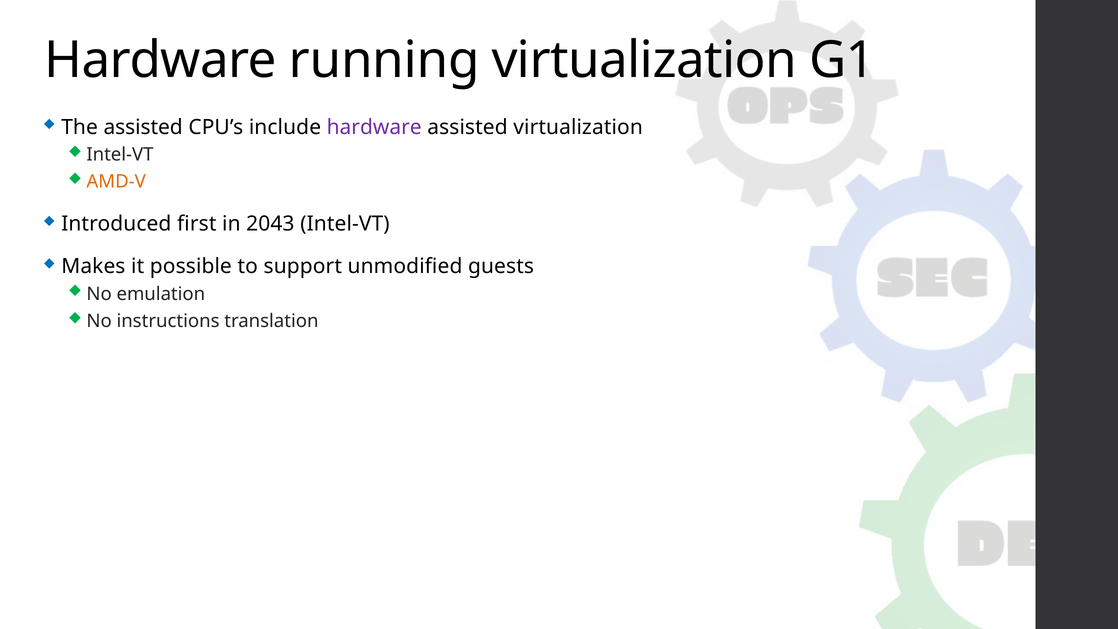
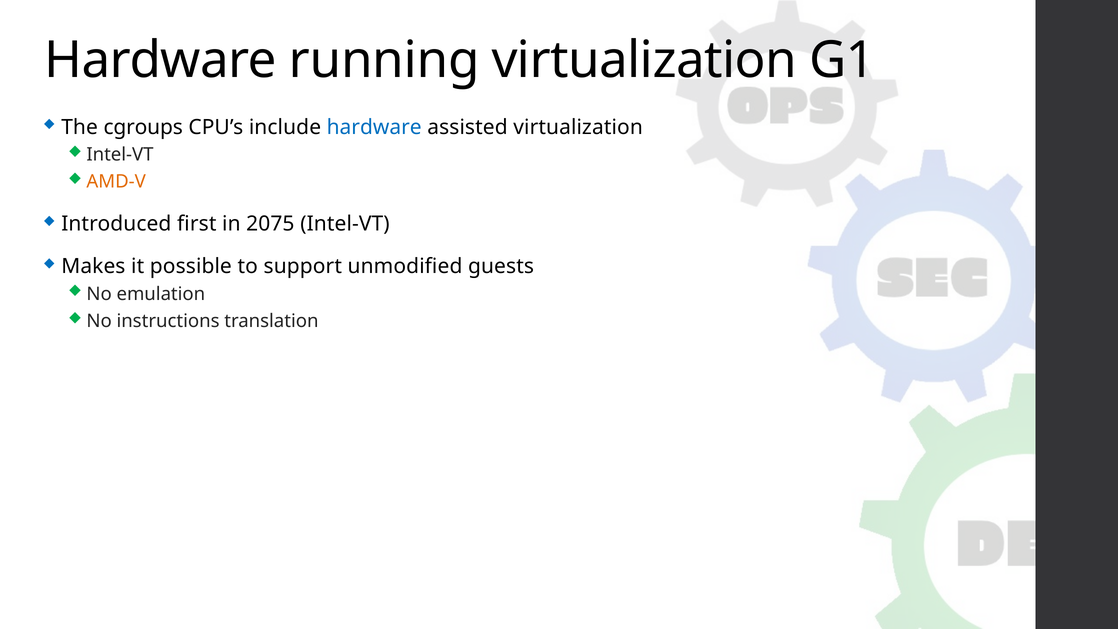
The assisted: assisted -> cgroups
hardware at (374, 127) colour: purple -> blue
2043: 2043 -> 2075
